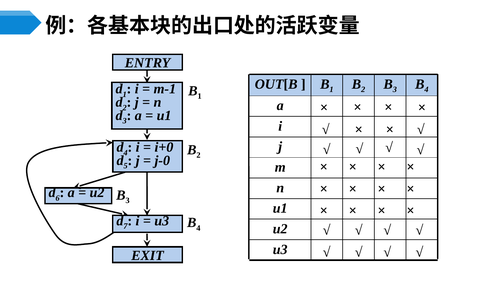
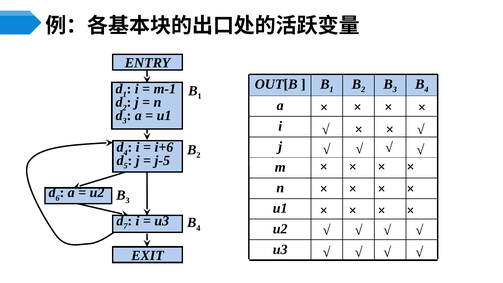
i+0: i+0 -> i+6
j-0: j-0 -> j-5
